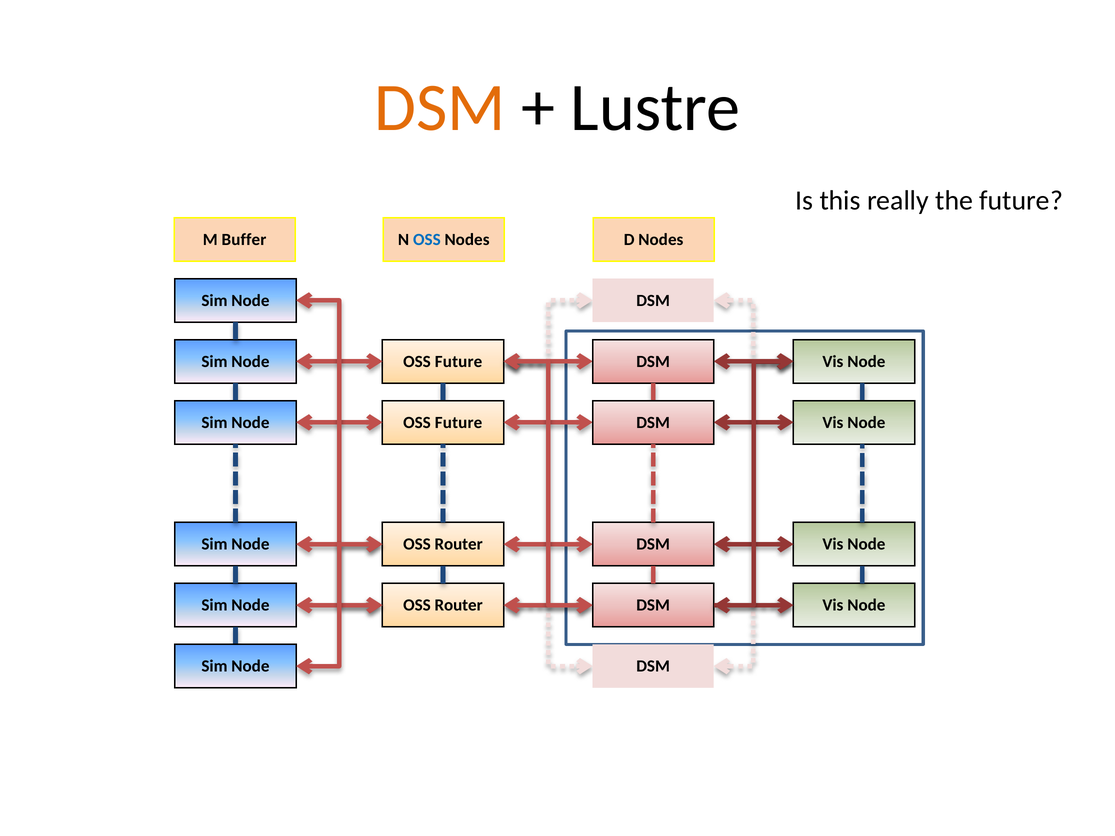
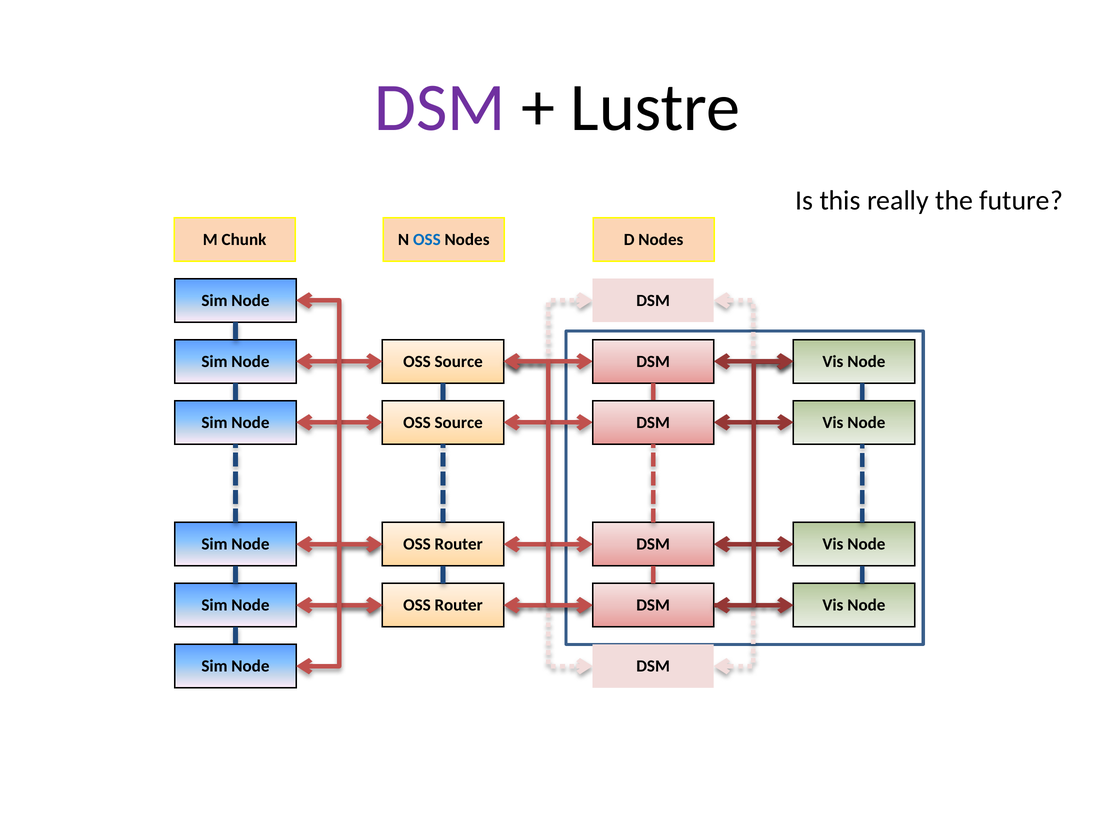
DSM at (440, 108) colour: orange -> purple
Buffer: Buffer -> Chunk
Future at (459, 362): Future -> Source
Future at (459, 423): Future -> Source
